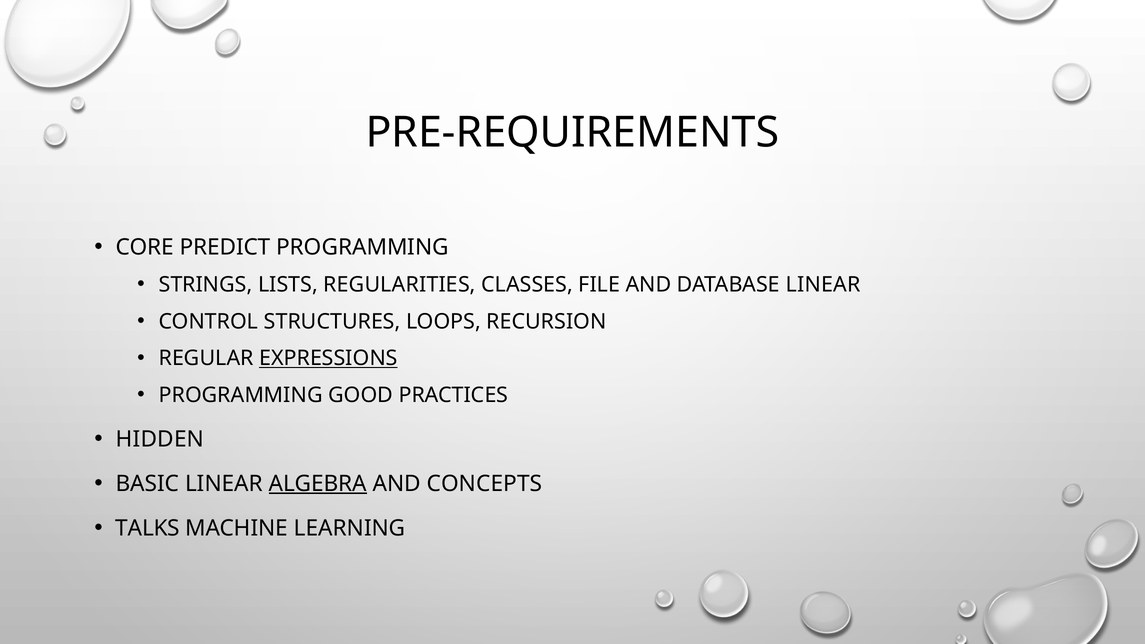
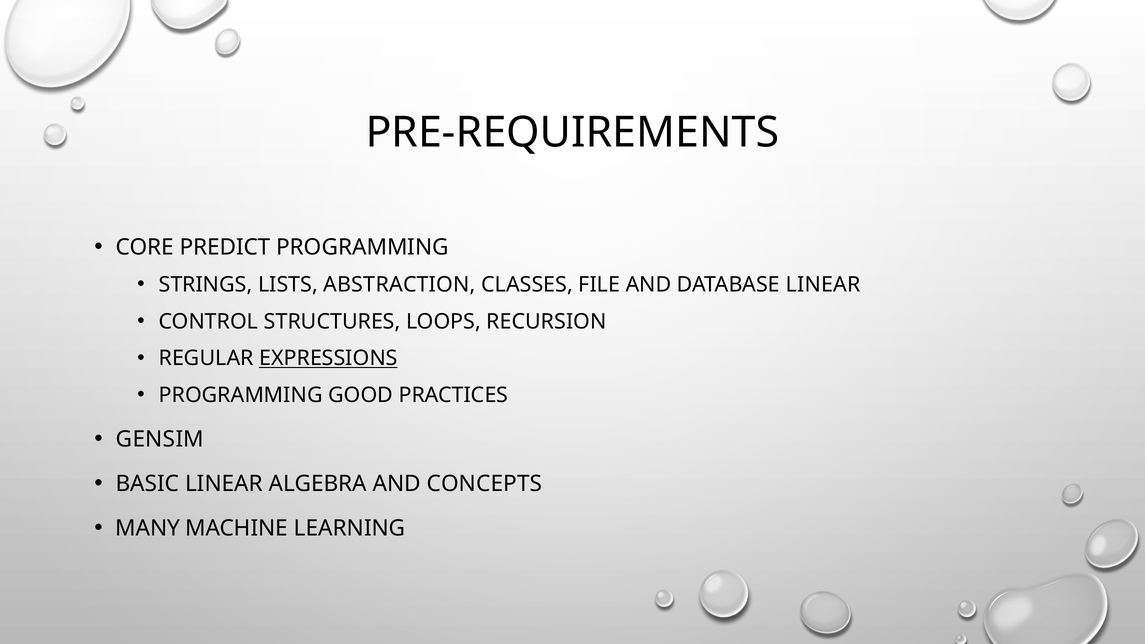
REGULARITIES: REGULARITIES -> ABSTRACTION
HIDDEN: HIDDEN -> GENSIM
ALGEBRA underline: present -> none
TALKS: TALKS -> MANY
